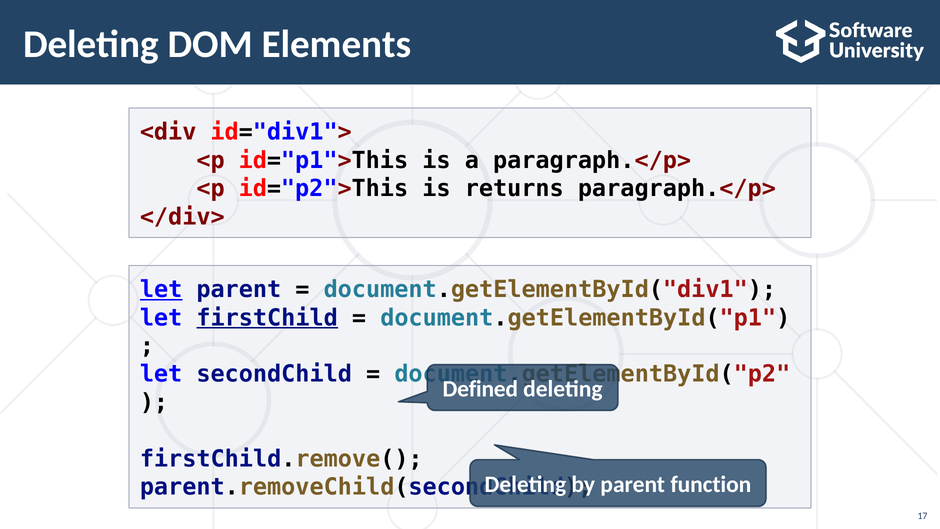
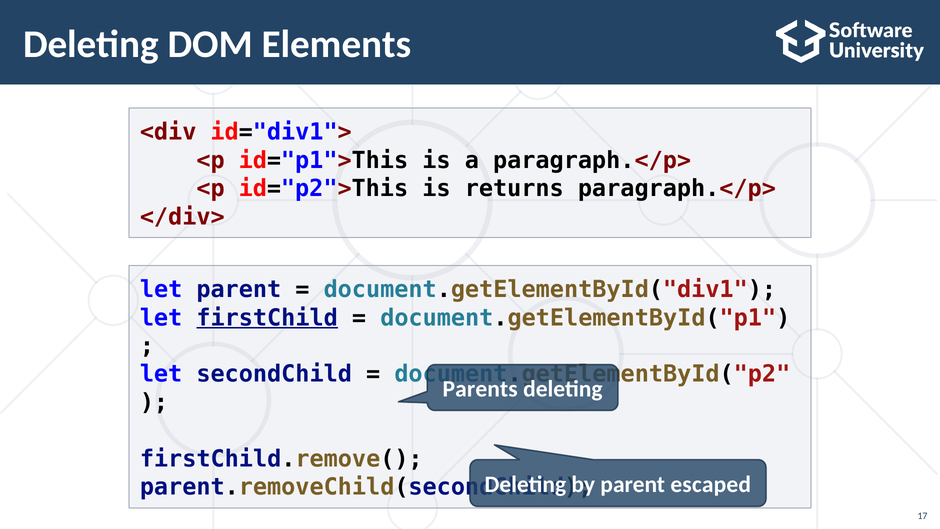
let at (161, 289) underline: present -> none
Defined: Defined -> Parents
function: function -> escaped
